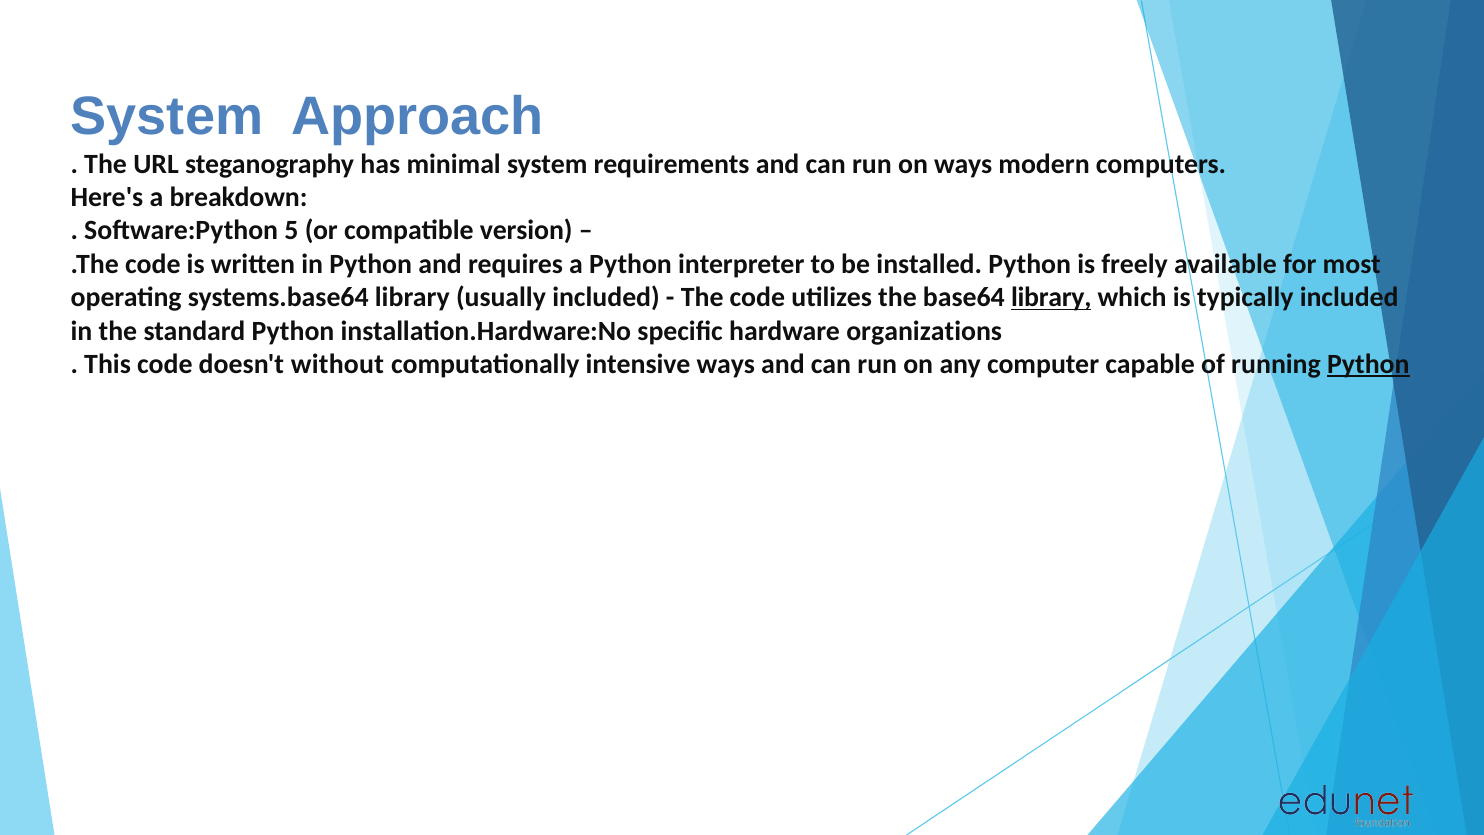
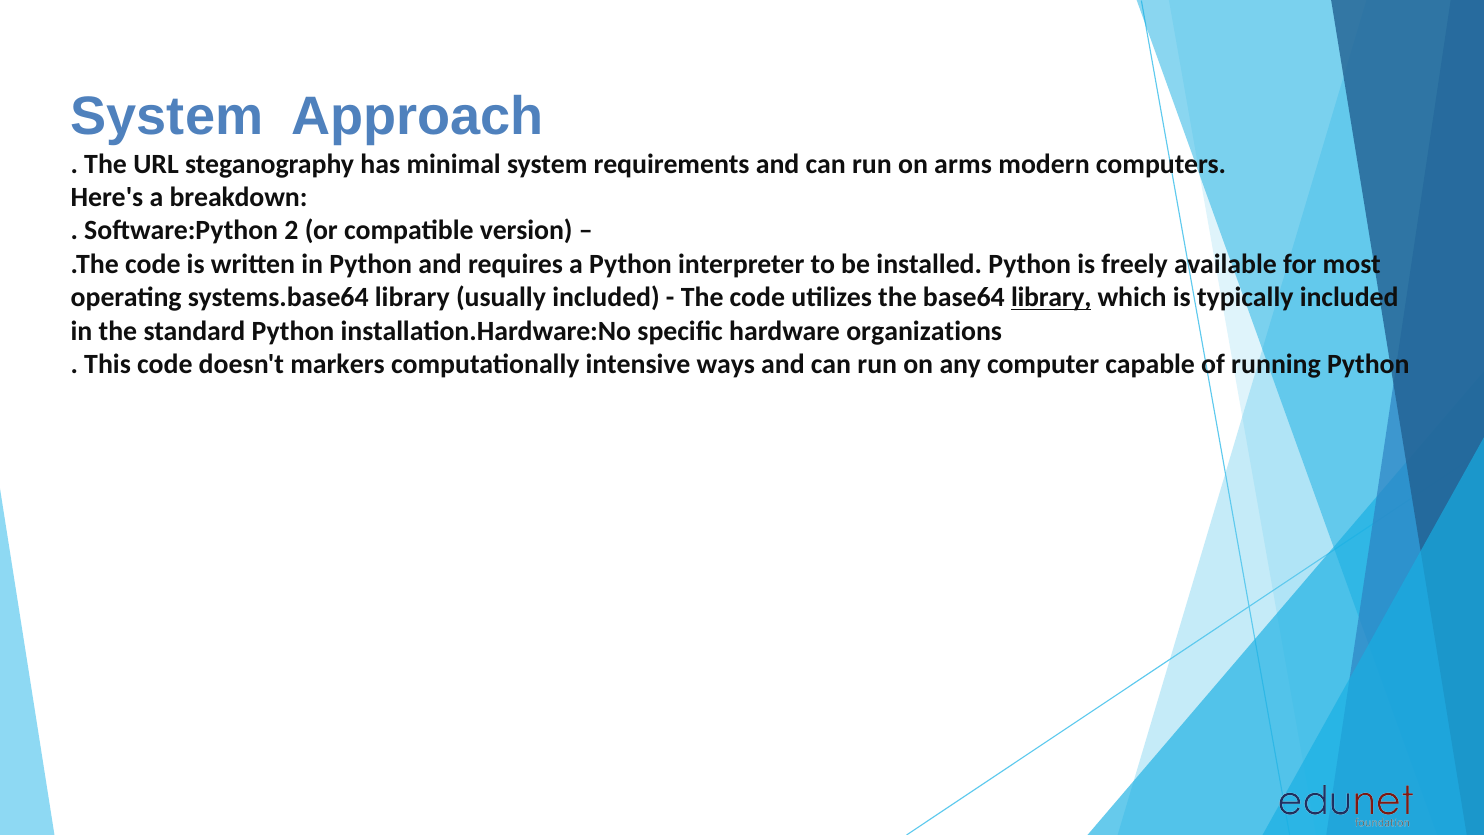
on ways: ways -> arms
5: 5 -> 2
without: without -> markers
Python at (1368, 364) underline: present -> none
